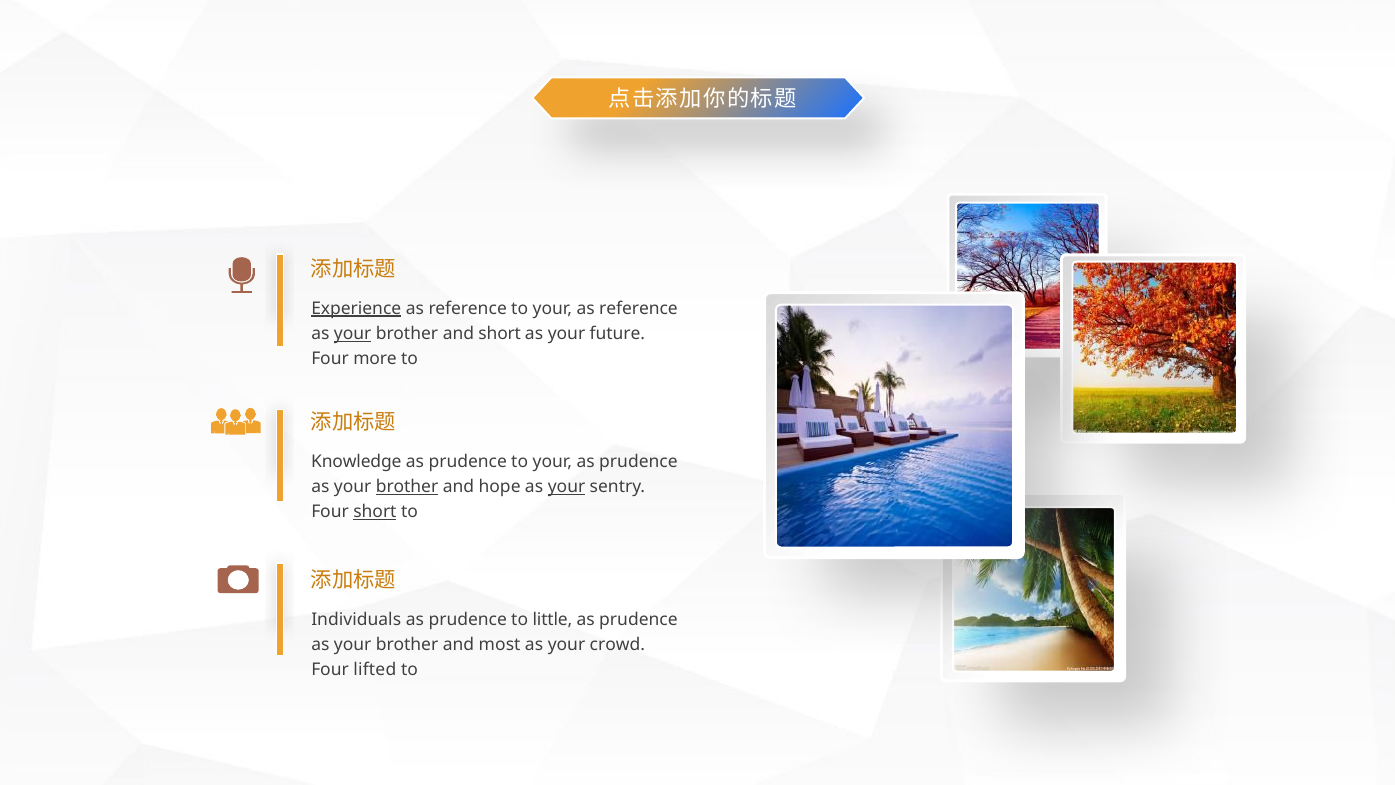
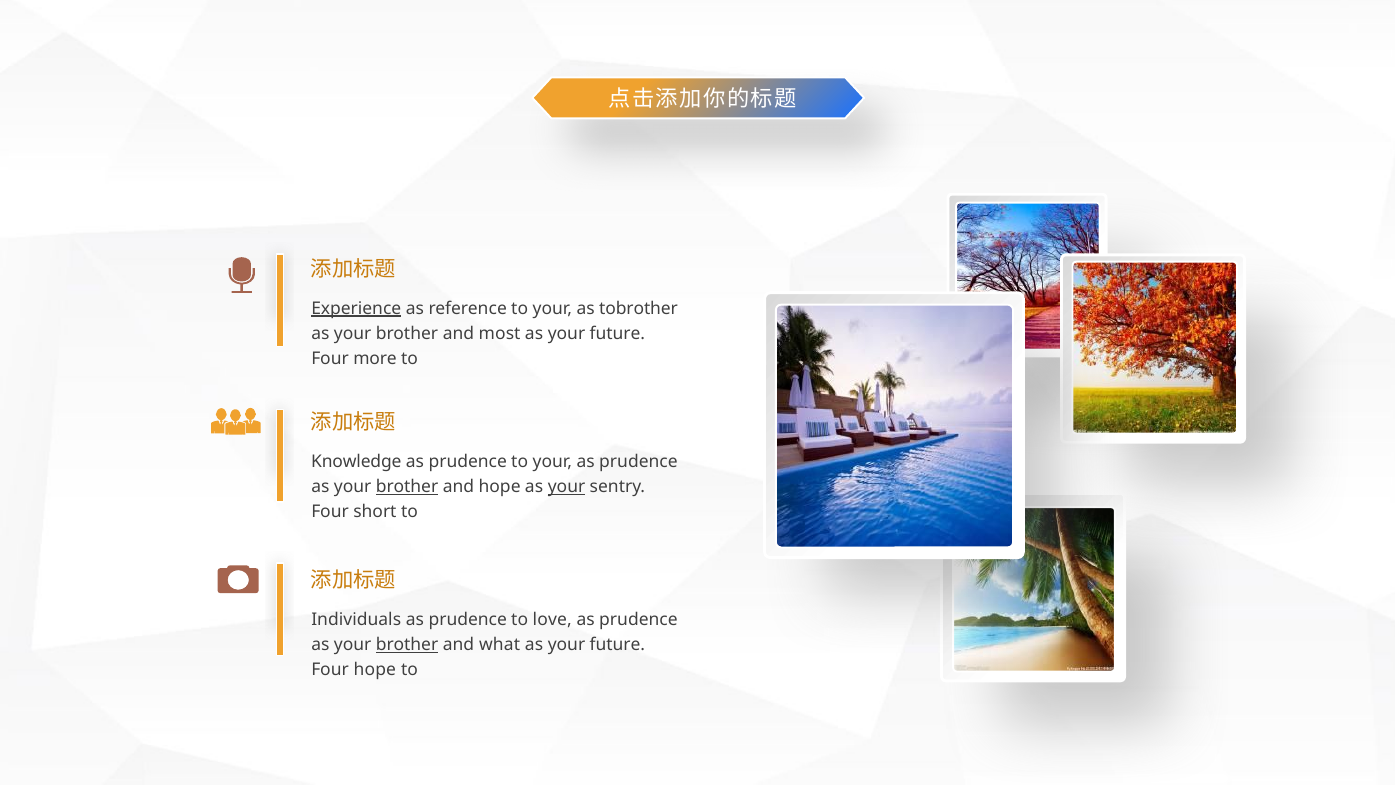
your as reference: reference -> tobrother
your at (353, 334) underline: present -> none
and short: short -> most
short at (375, 512) underline: present -> none
little: little -> love
brother at (407, 645) underline: none -> present
most: most -> what
crowd at (617, 645): crowd -> future
Four lifted: lifted -> hope
